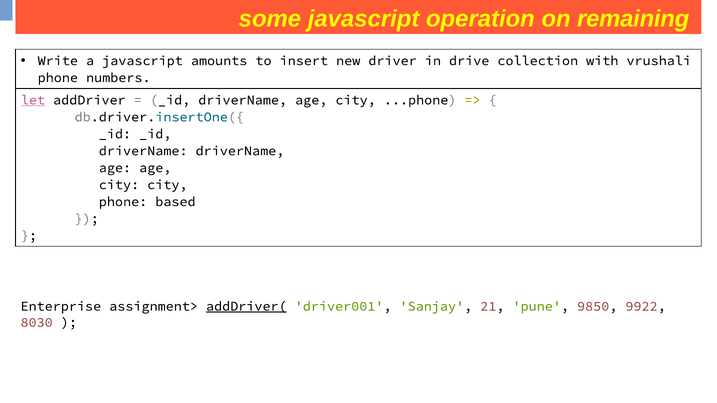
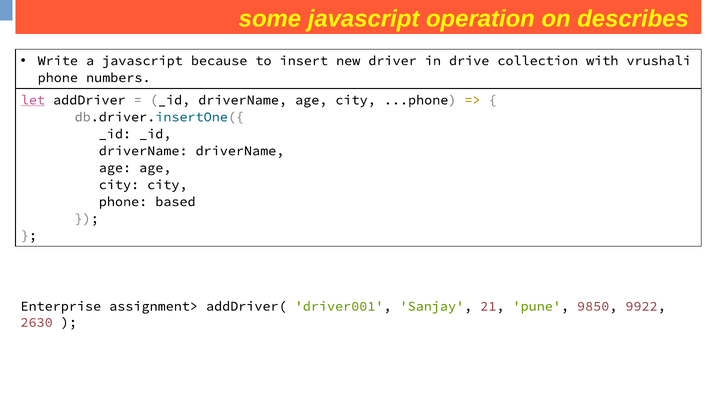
remaining: remaining -> describes
amounts: amounts -> because
addDriver( underline: present -> none
8030: 8030 -> 2630
